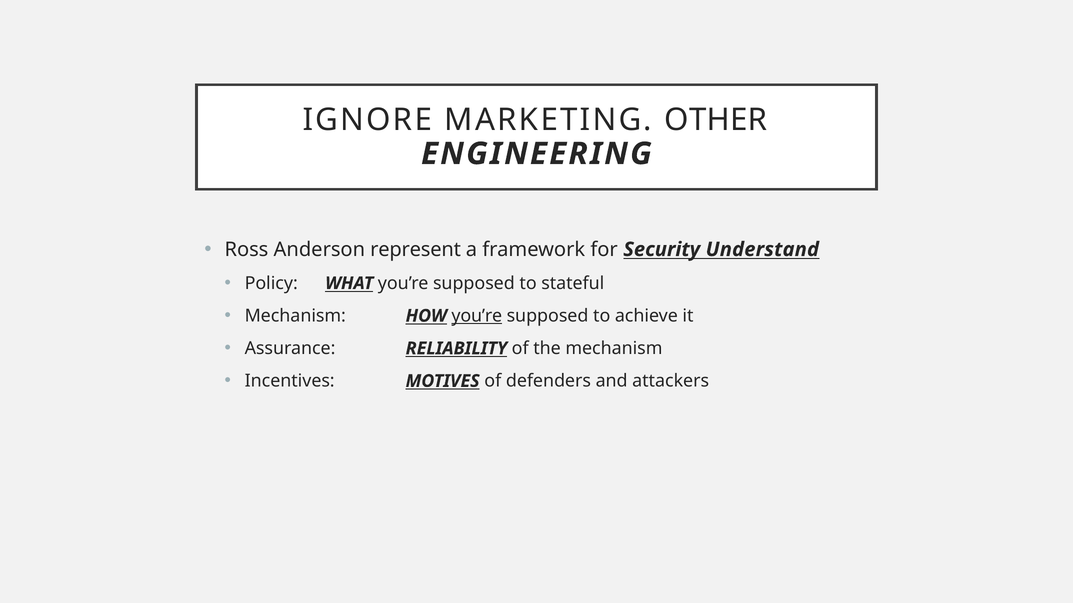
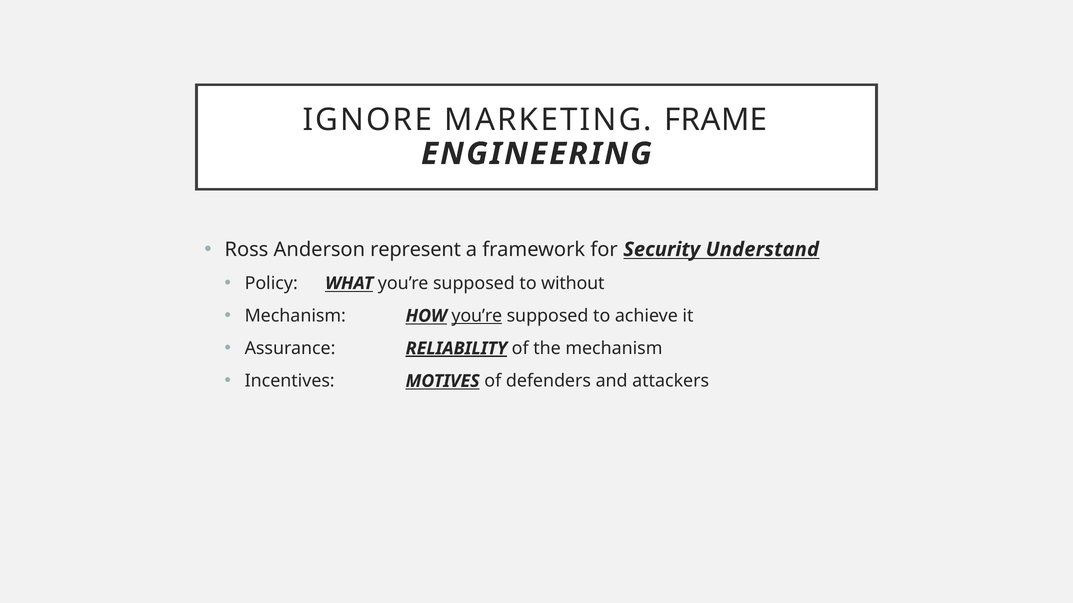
OTHER: OTHER -> FRAME
stateful: stateful -> without
RELIABILITY underline: none -> present
